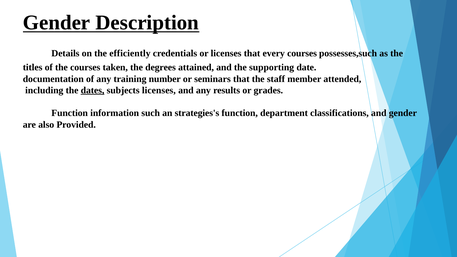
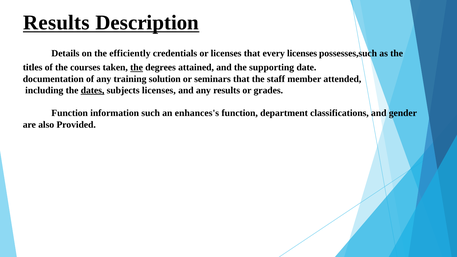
Gender at (57, 23): Gender -> Results
every courses: courses -> licenses
the at (137, 67) underline: none -> present
number: number -> solution
strategies's: strategies's -> enhances's
